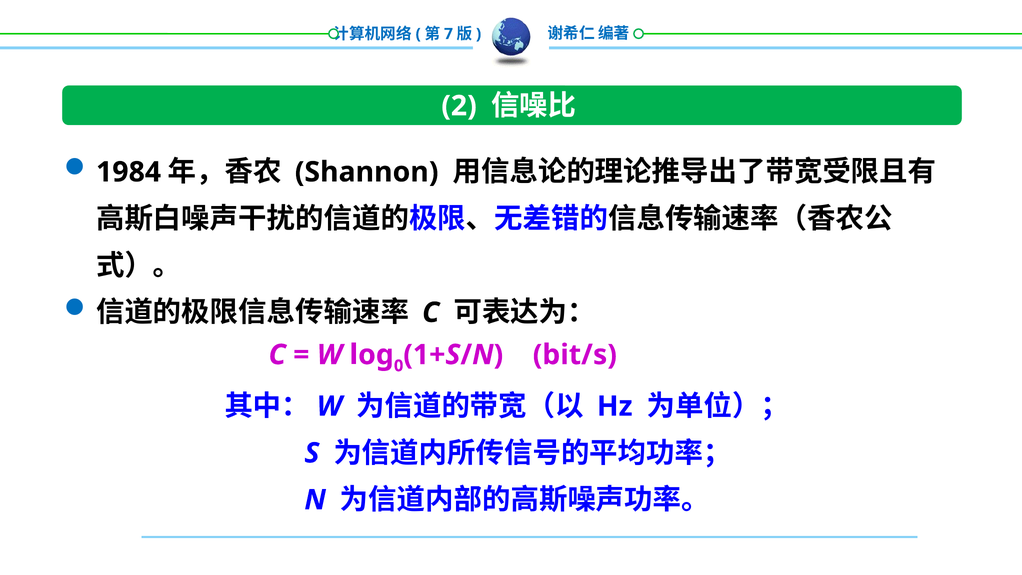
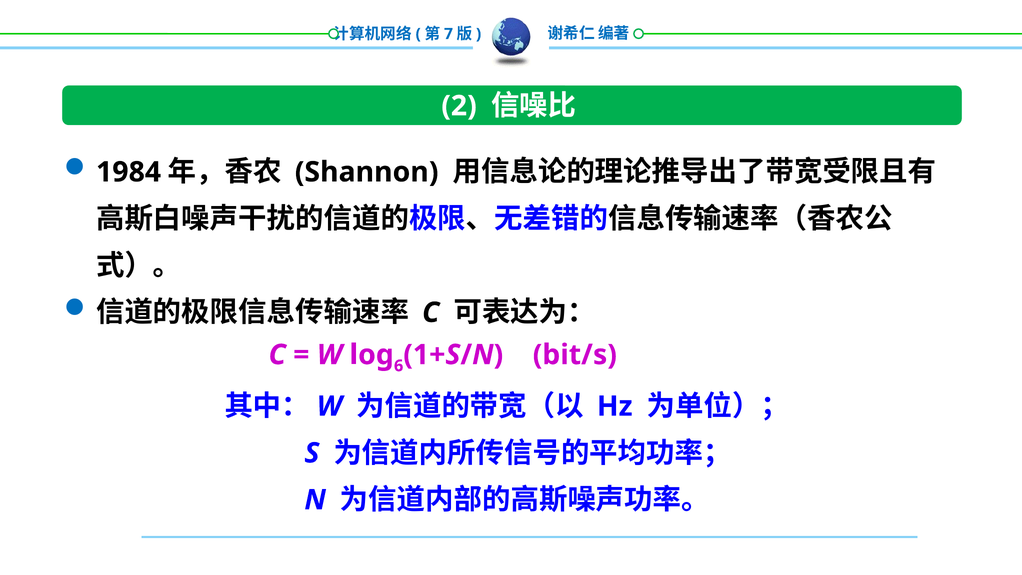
0: 0 -> 6
